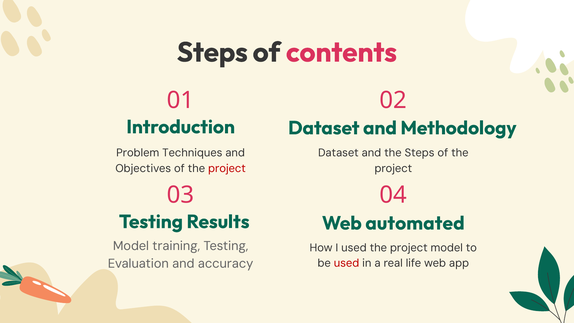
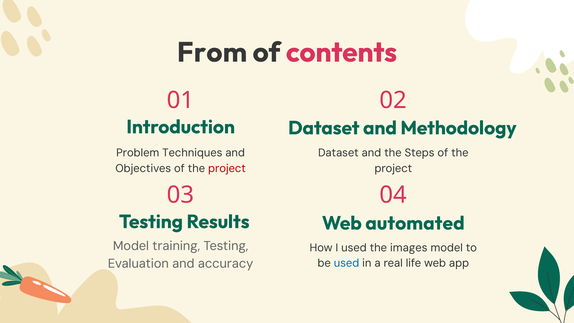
Steps at (212, 52): Steps -> From
used the project: project -> images
used at (347, 263) colour: red -> blue
